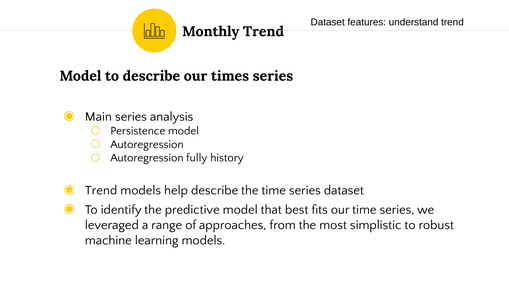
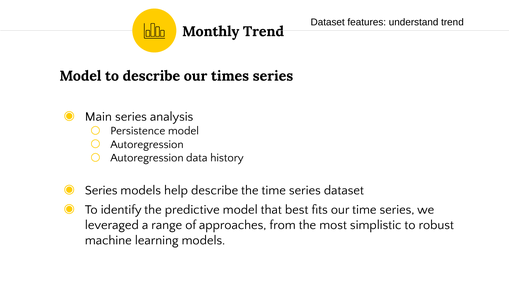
fully: fully -> data
Trend at (101, 190): Trend -> Series
